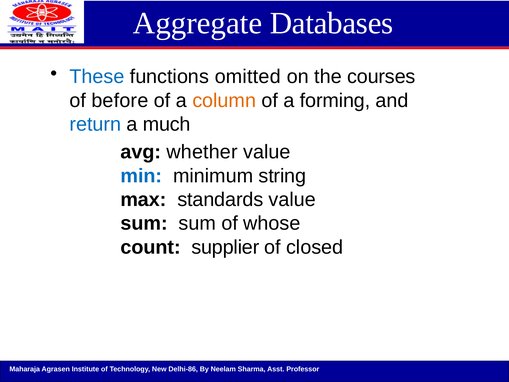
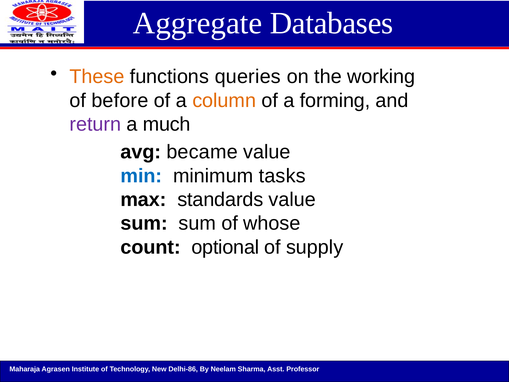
These colour: blue -> orange
omitted: omitted -> queries
courses: courses -> working
return colour: blue -> purple
whether: whether -> became
string: string -> tasks
supplier: supplier -> optional
closed: closed -> supply
